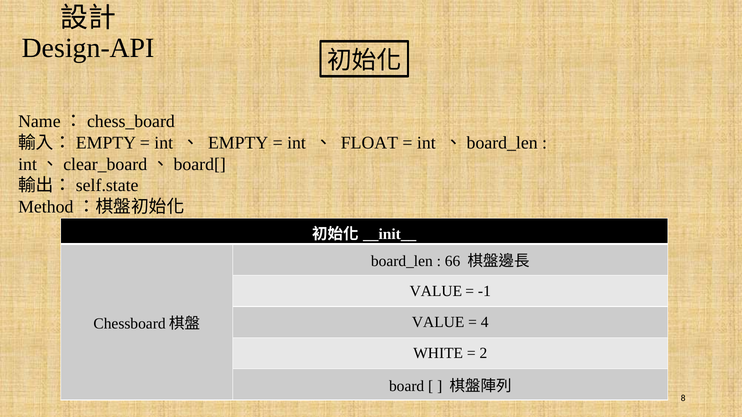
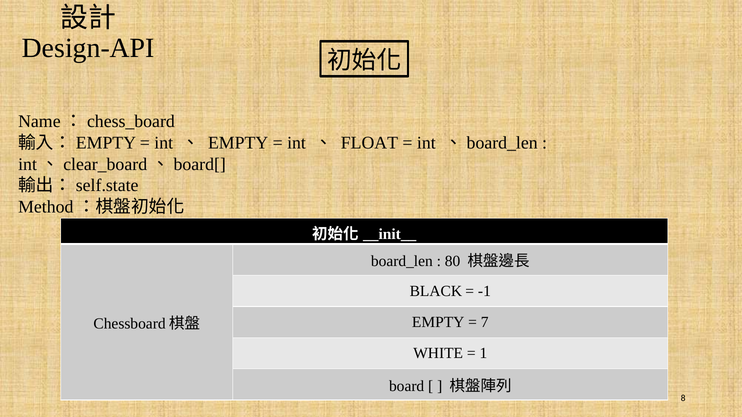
66: 66 -> 80
VALUE at (436, 291): VALUE -> BLACK
VALUE at (438, 322): VALUE -> EMPTY
4: 4 -> 7
2: 2 -> 1
